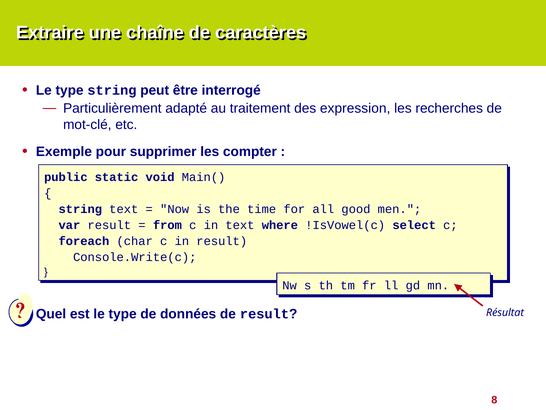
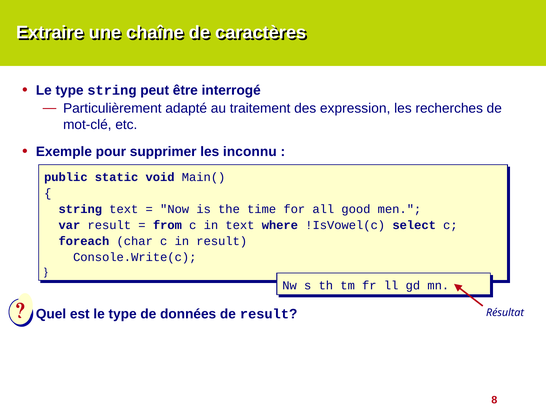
compter: compter -> inconnu
